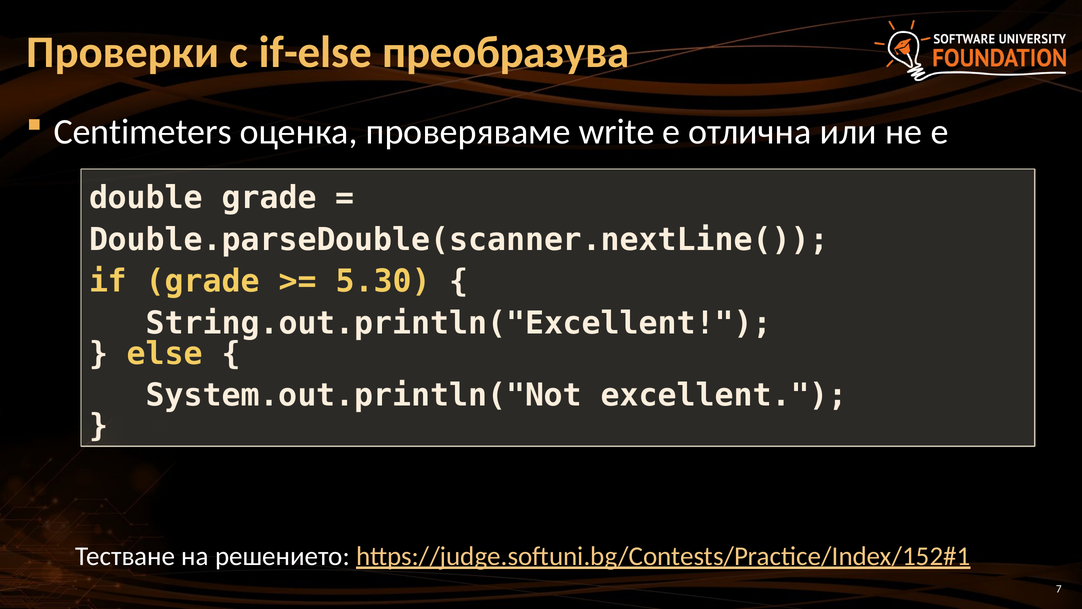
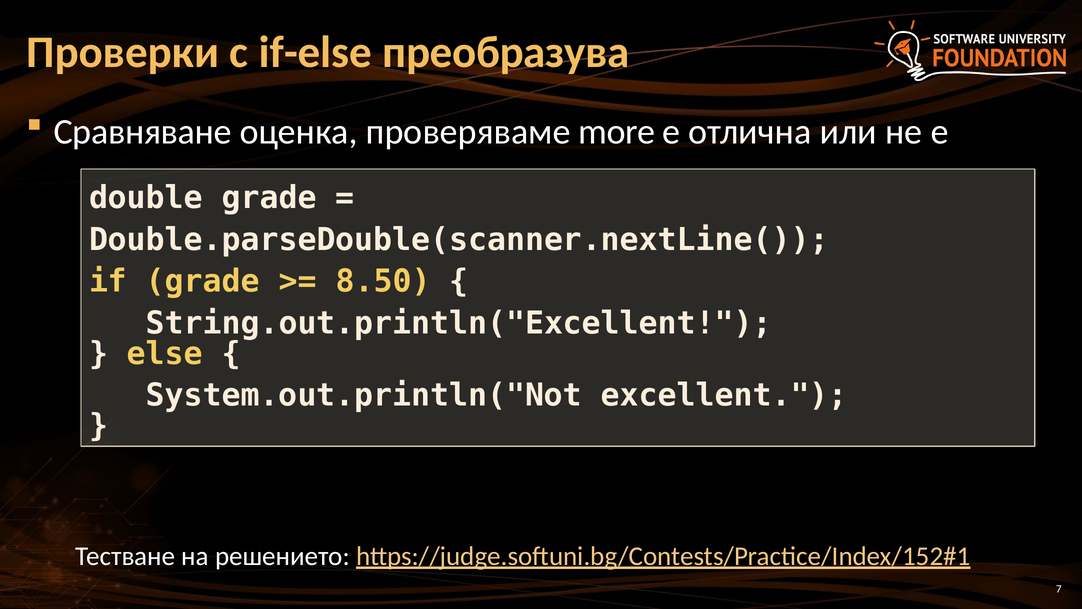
Centimeters: Centimeters -> Сравняване
write: write -> more
5.30: 5.30 -> 8.50
